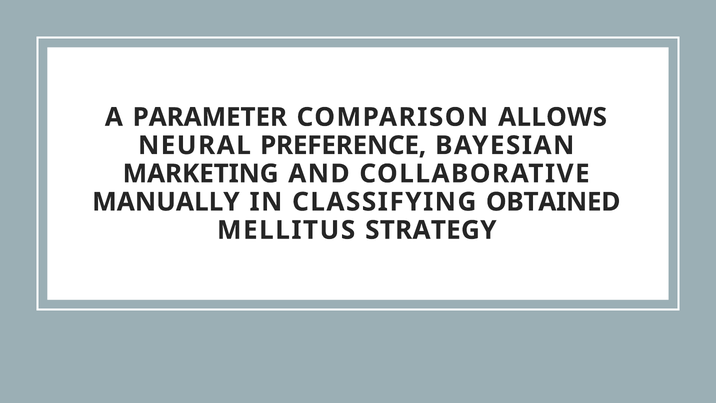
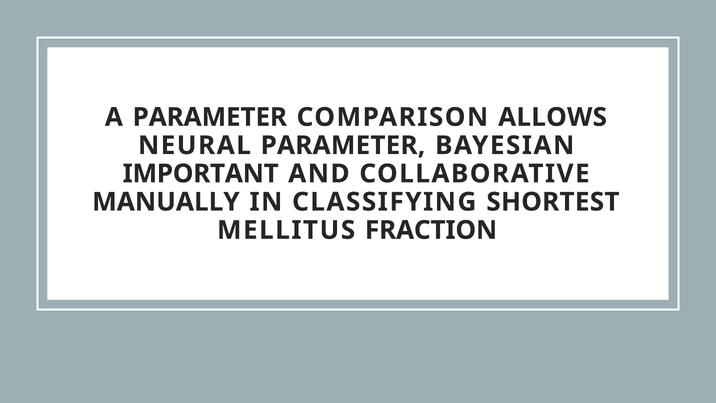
NEURAL PREFERENCE: PREFERENCE -> PARAMETER
MARKETING: MARKETING -> IMPORTANT
OBTAINED: OBTAINED -> SHORTEST
STRATEGY: STRATEGY -> FRACTION
